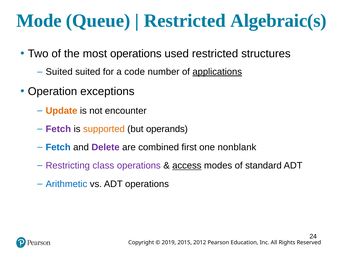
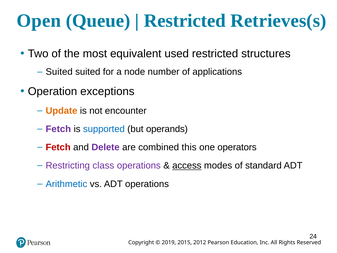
Mode: Mode -> Open
Algebraic(s: Algebraic(s -> Retrieves(s
most operations: operations -> equivalent
code: code -> node
applications underline: present -> none
supported colour: orange -> blue
Fetch at (58, 147) colour: blue -> red
first: first -> this
nonblank: nonblank -> operators
